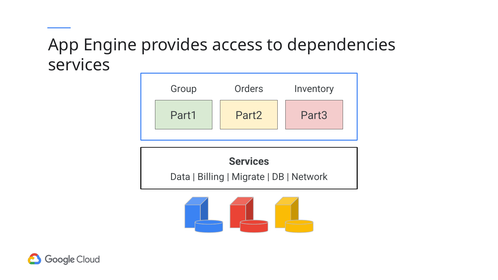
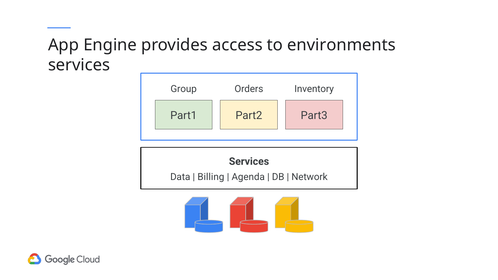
dependencies: dependencies -> environments
Migrate: Migrate -> Agenda
